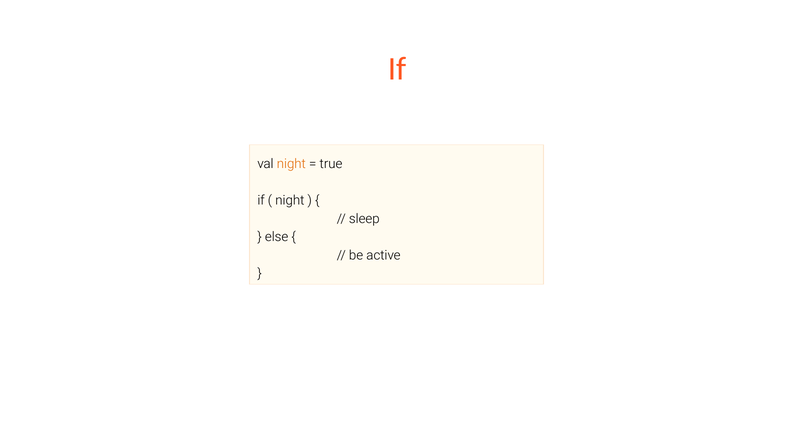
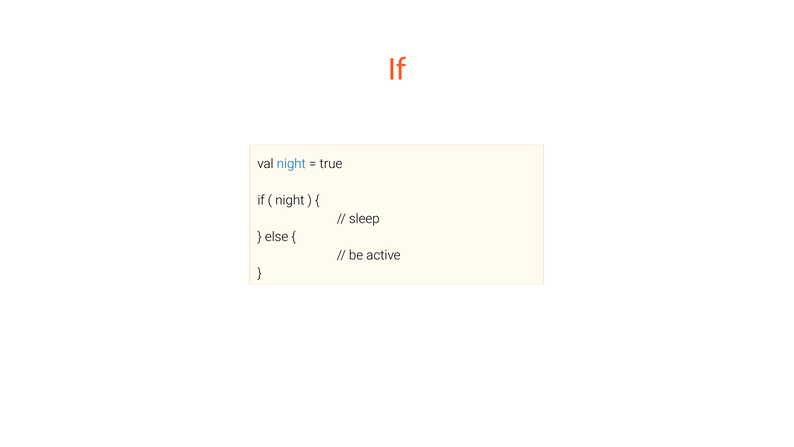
night at (291, 164) colour: orange -> blue
